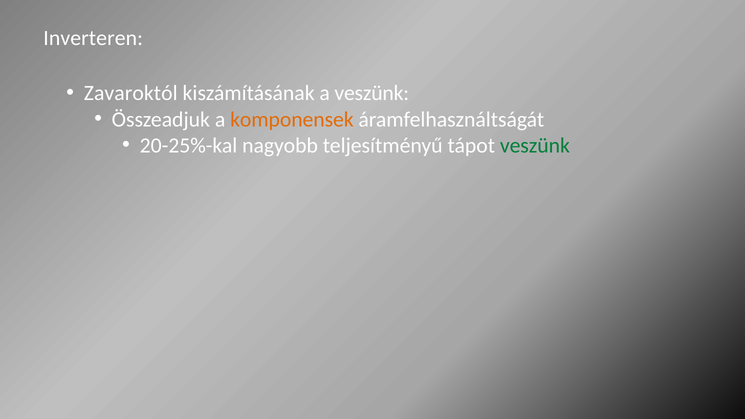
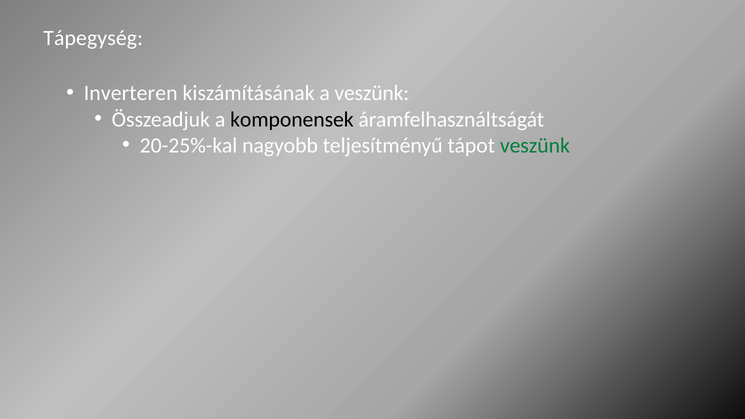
Inverteren: Inverteren -> Tápegység
Zavaroktól: Zavaroktól -> Inverteren
komponensek colour: orange -> black
